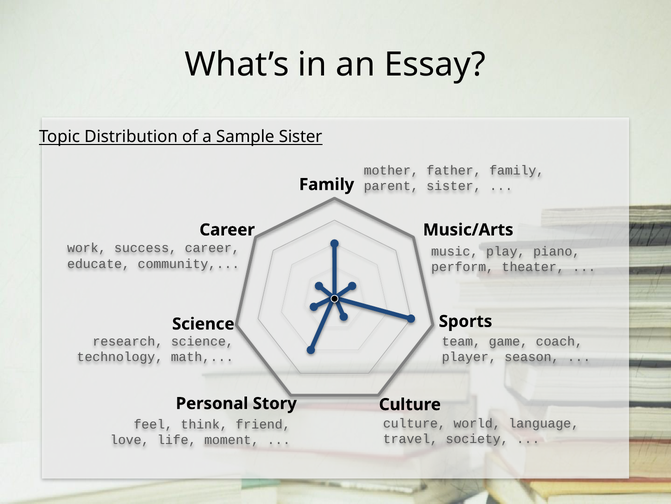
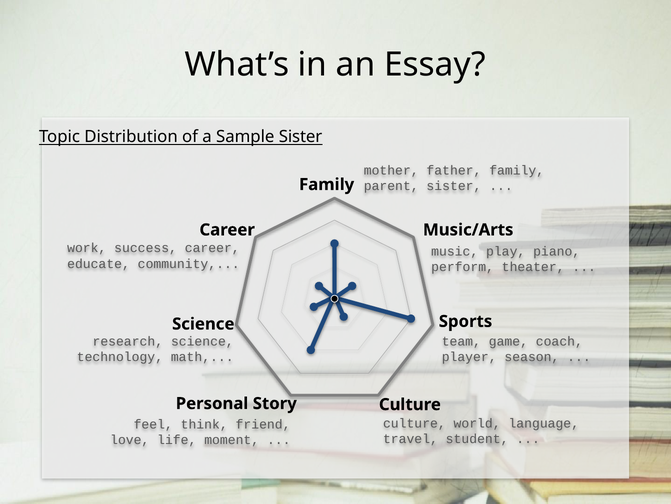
society: society -> student
